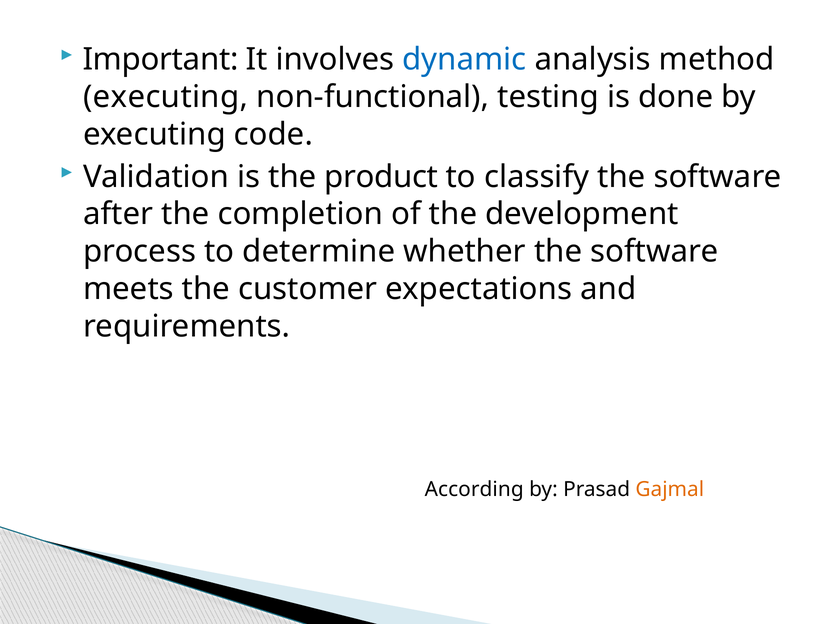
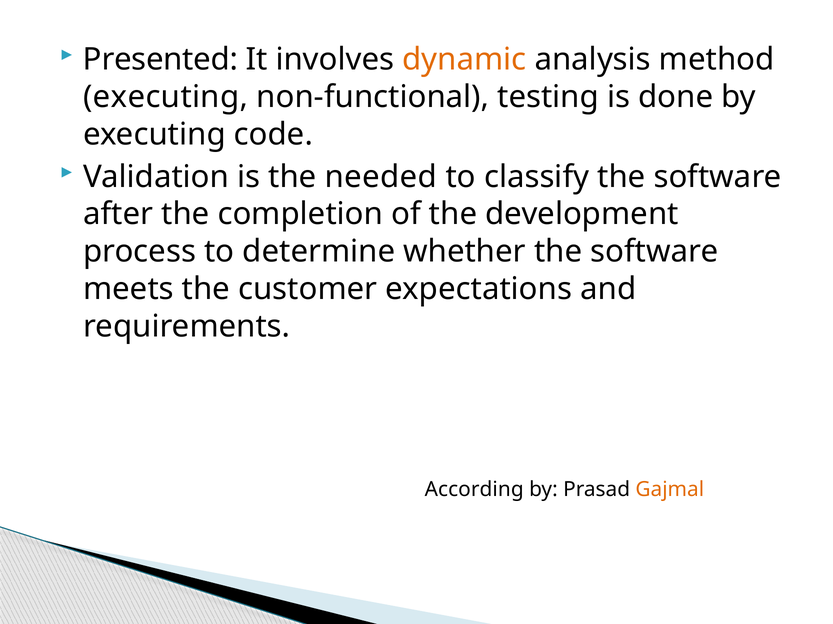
Important: Important -> Presented
dynamic colour: blue -> orange
product: product -> needed
